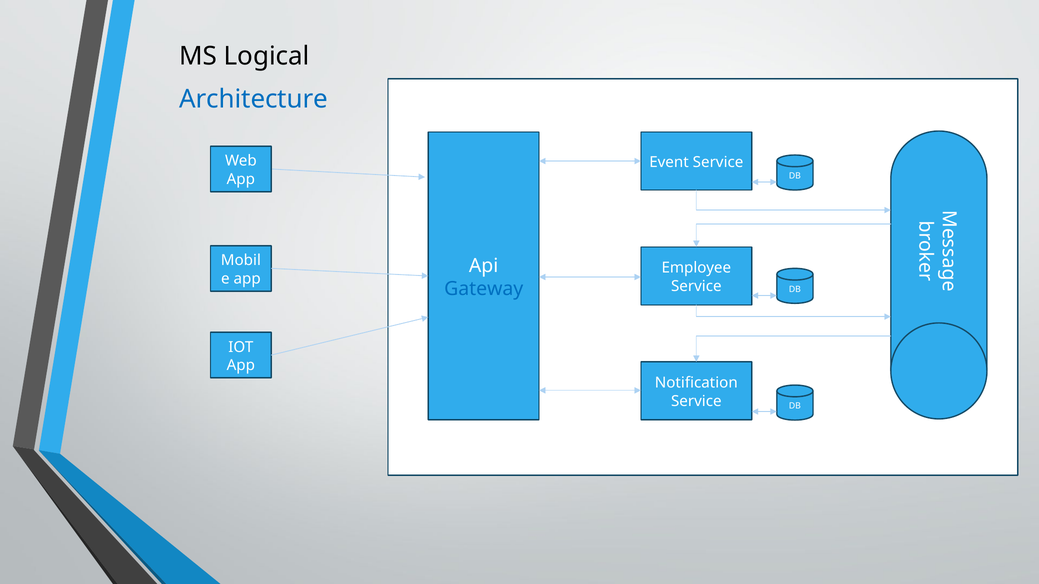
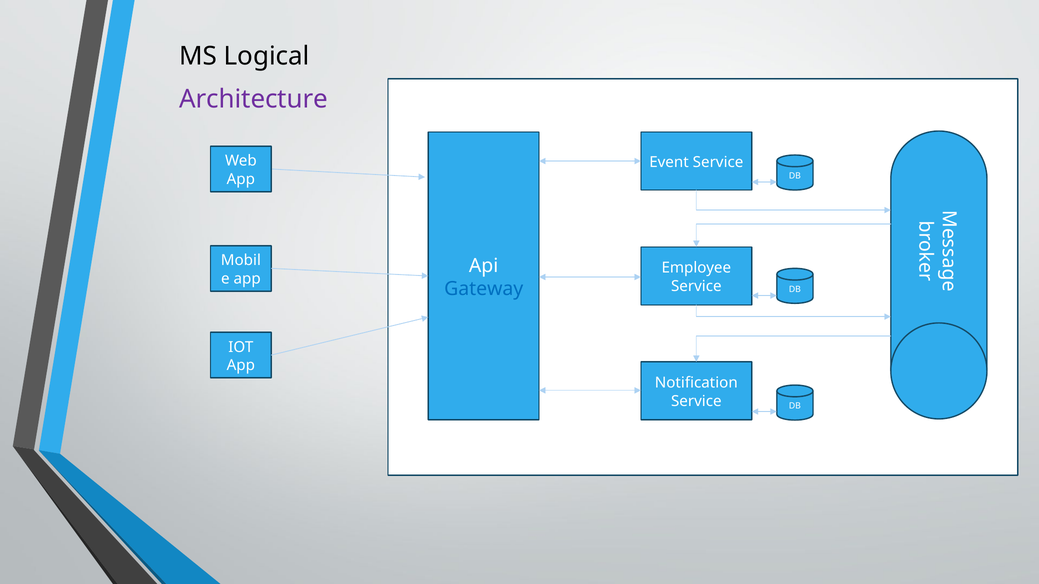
Architecture colour: blue -> purple
